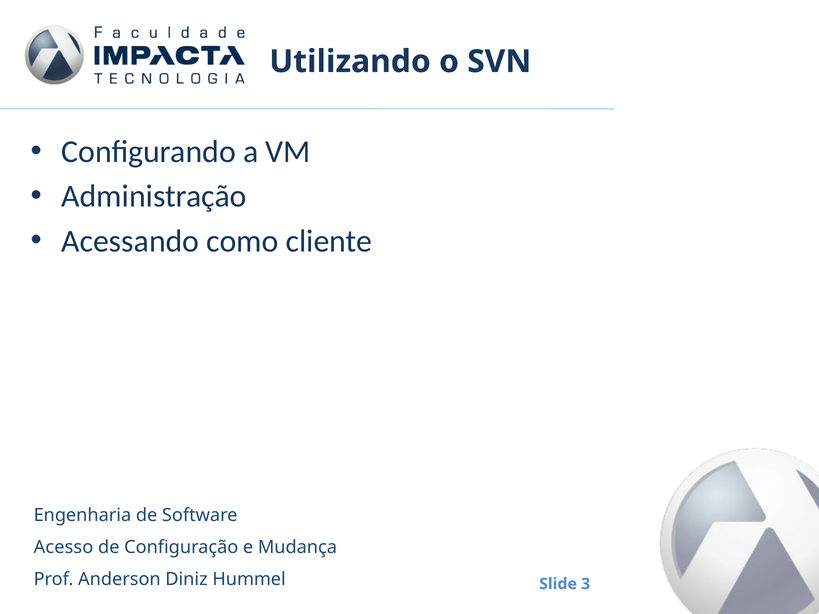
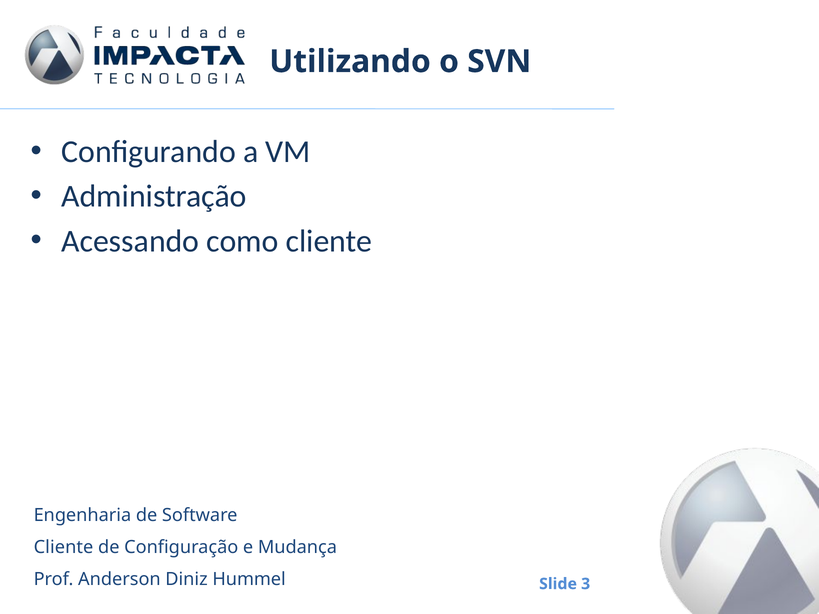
Acesso at (63, 547): Acesso -> Cliente
